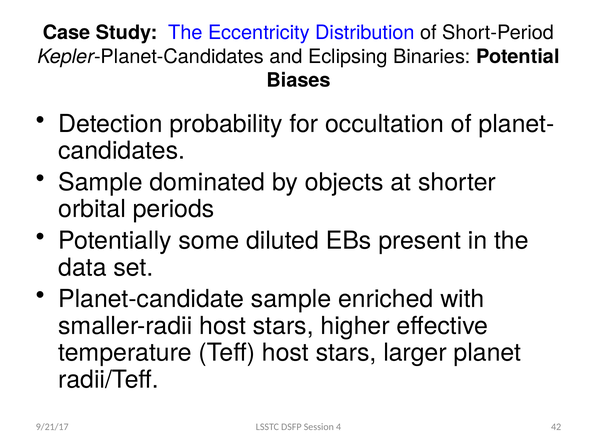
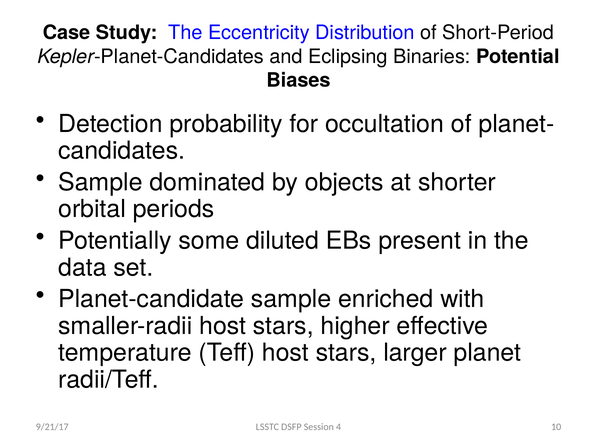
42: 42 -> 10
